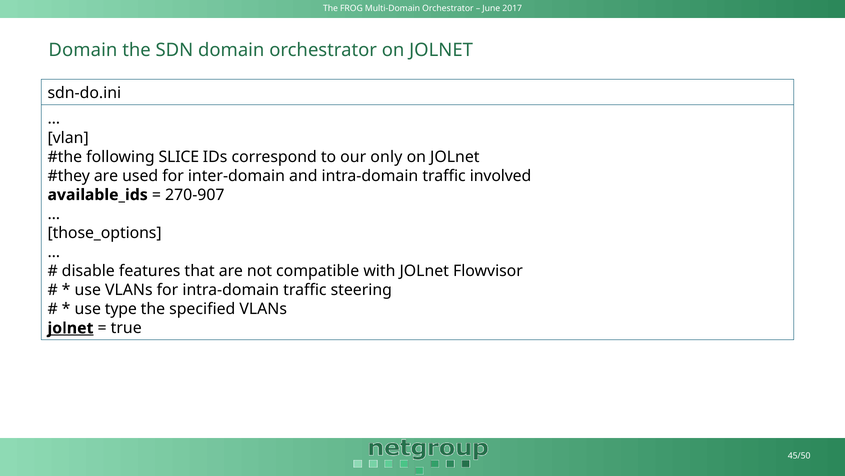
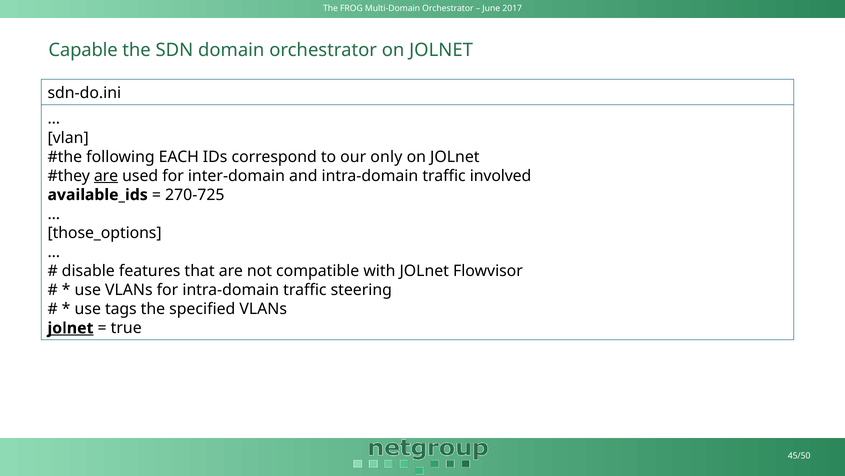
Domain at (83, 50): Domain -> Capable
SLICE: SLICE -> EACH
are at (106, 176) underline: none -> present
270-907: 270-907 -> 270-725
type: type -> tags
